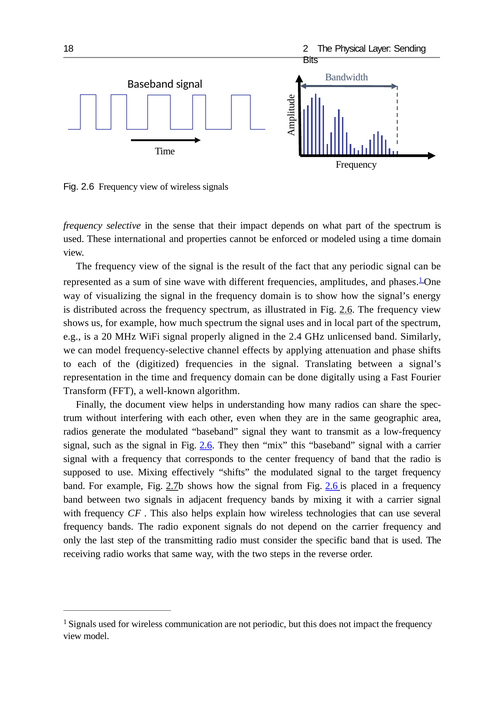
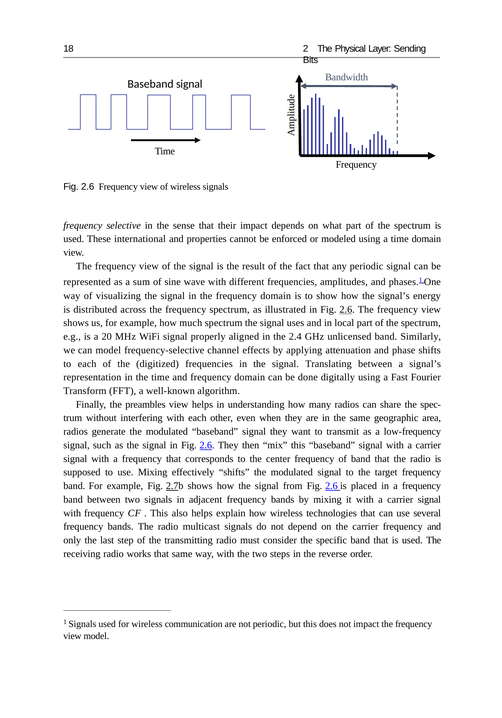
document: document -> preambles
exponent: exponent -> multicast
